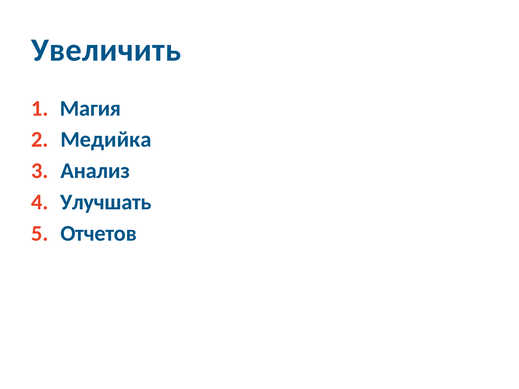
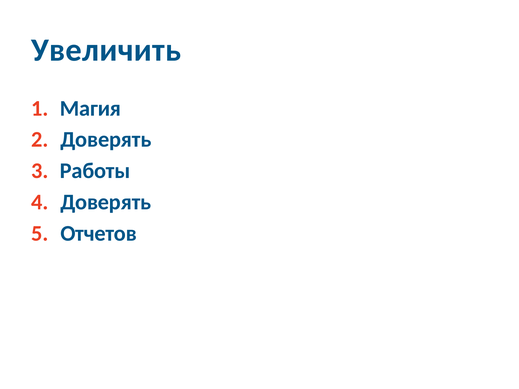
Медийка at (106, 140): Медийка -> Доверять
Анализ: Анализ -> Работы
Улучшать at (106, 202): Улучшать -> Доверять
